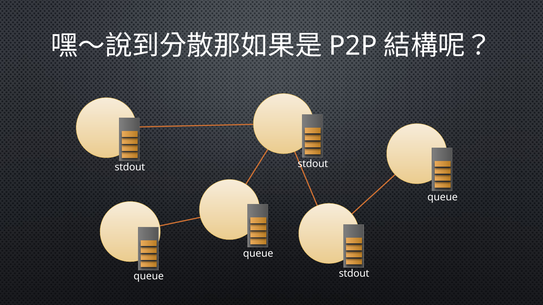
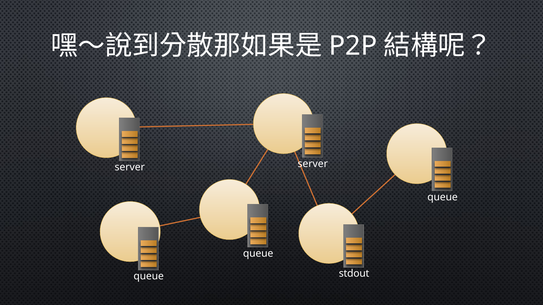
stdout at (313, 164): stdout -> server
stdout at (130, 167): stdout -> server
